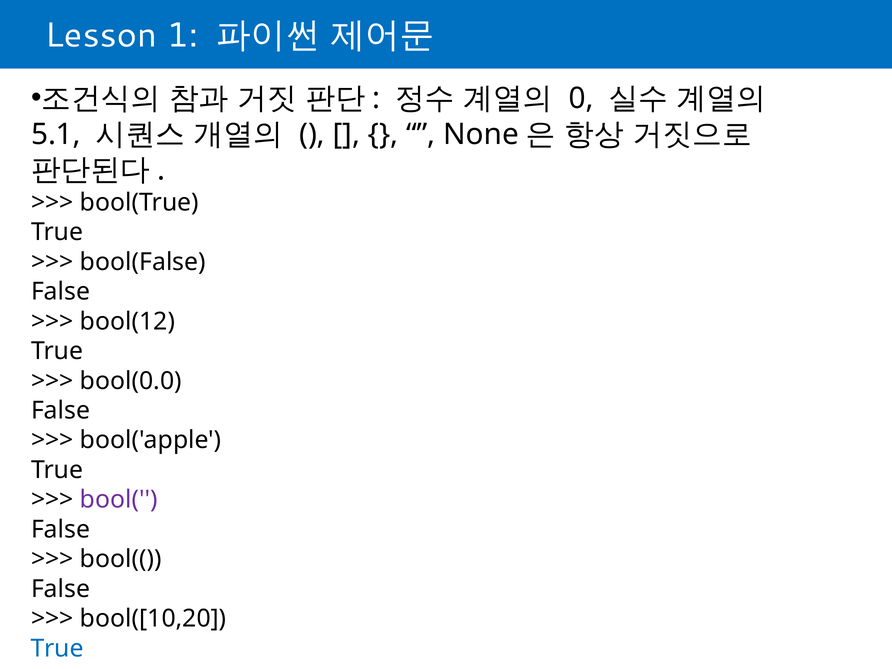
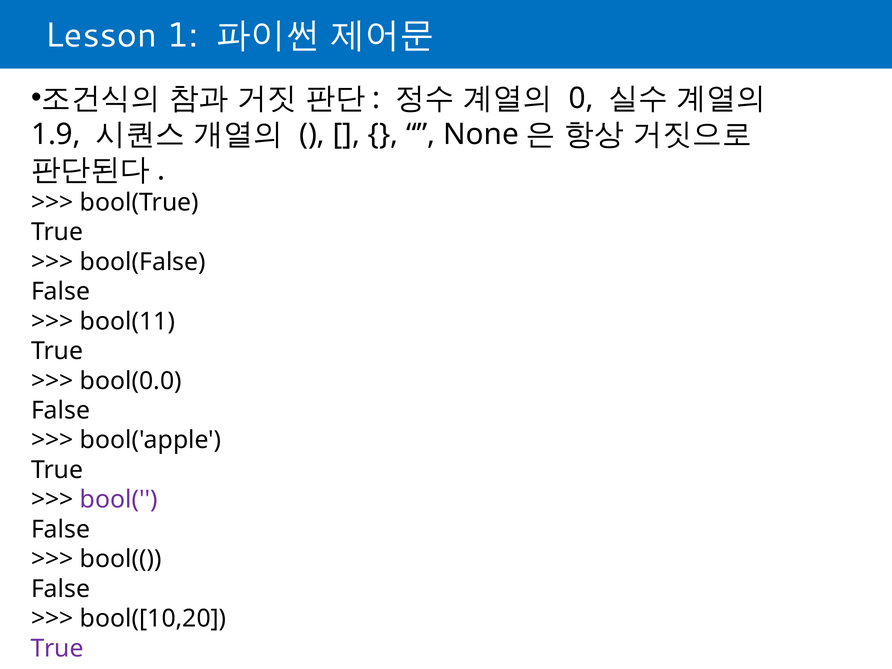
5.1: 5.1 -> 1.9
bool(12: bool(12 -> bool(11
True at (57, 649) colour: blue -> purple
